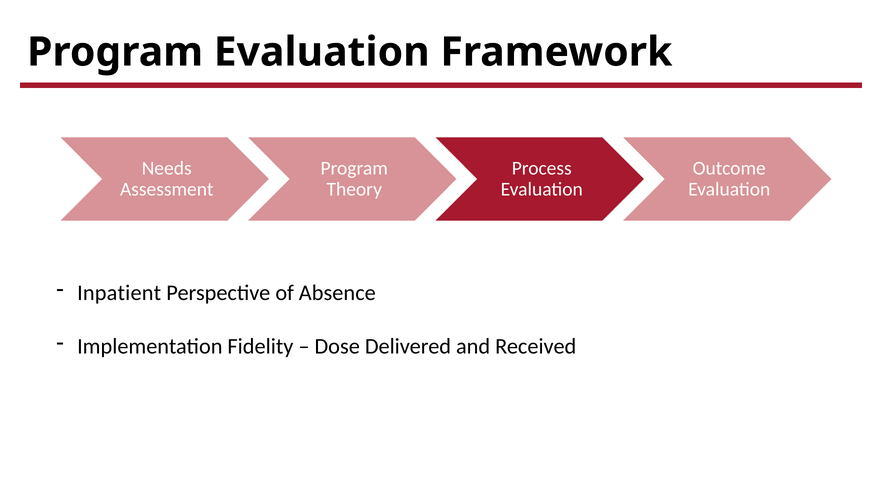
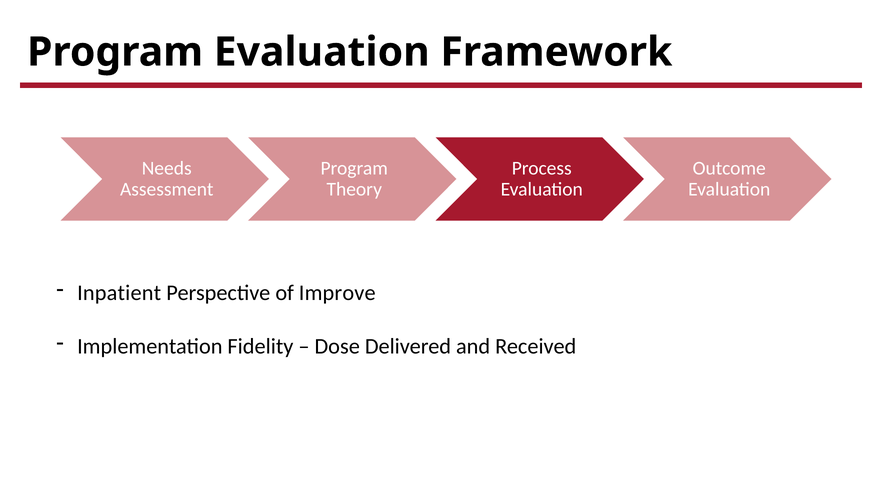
Absence: Absence -> Improve
